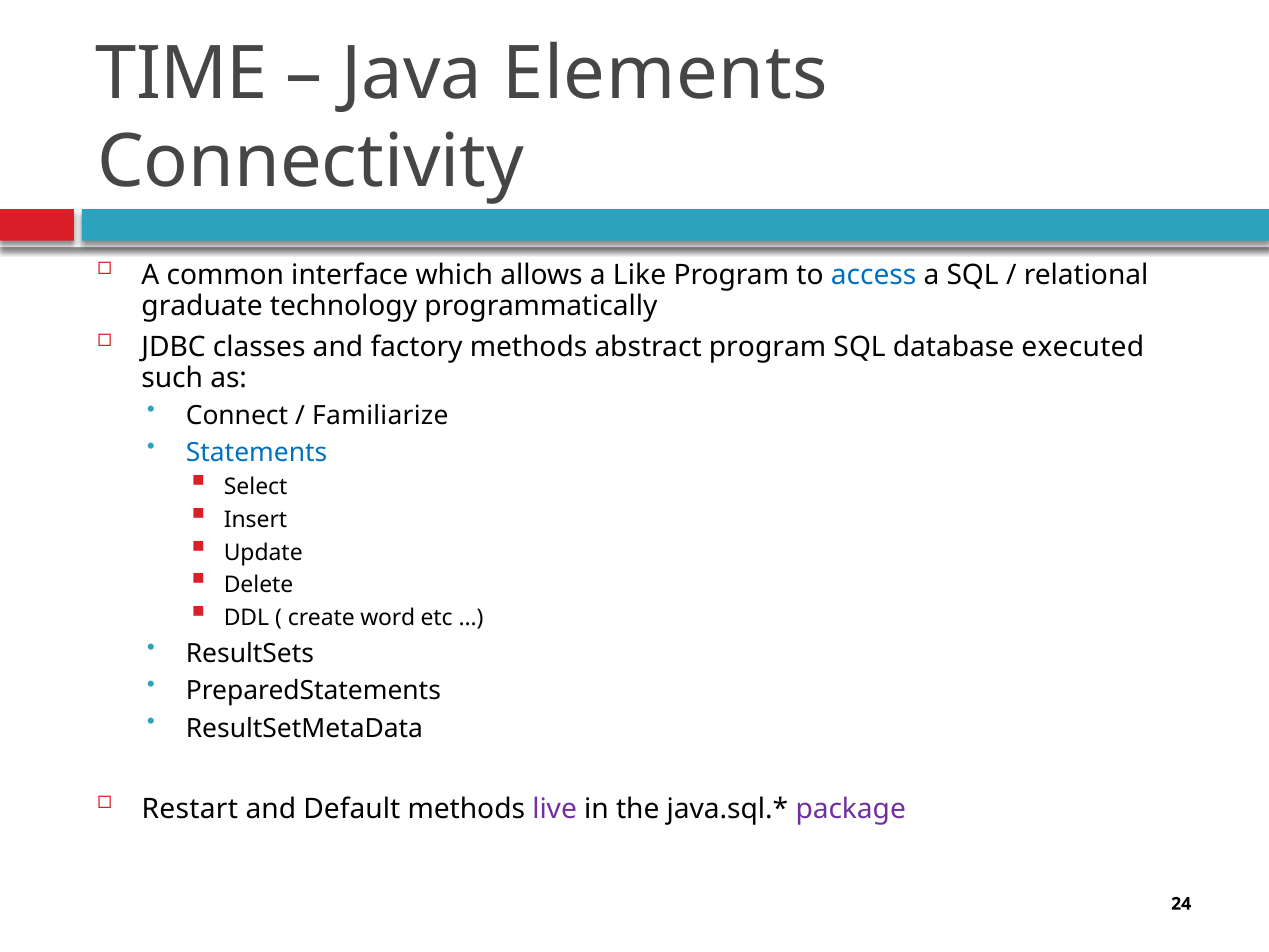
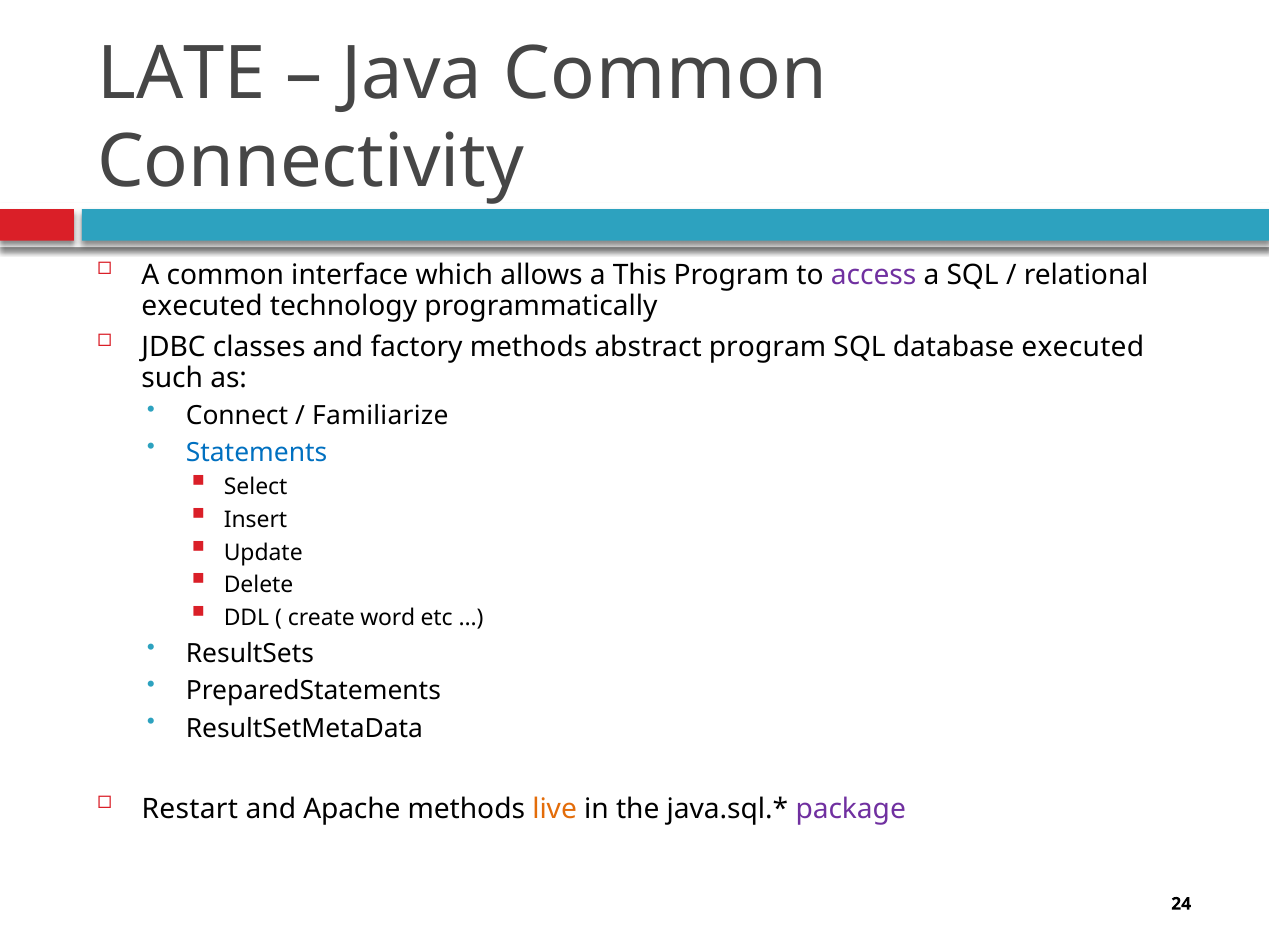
TIME: TIME -> LATE
Java Elements: Elements -> Common
Like: Like -> This
access colour: blue -> purple
graduate at (202, 306): graduate -> executed
Default: Default -> Apache
live colour: purple -> orange
